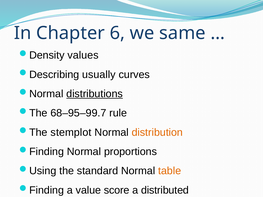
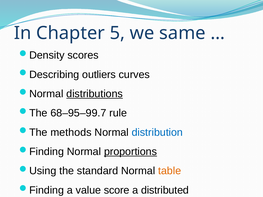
6: 6 -> 5
values: values -> scores
usually: usually -> outliers
stemplot: stemplot -> methods
distribution colour: orange -> blue
proportions underline: none -> present
